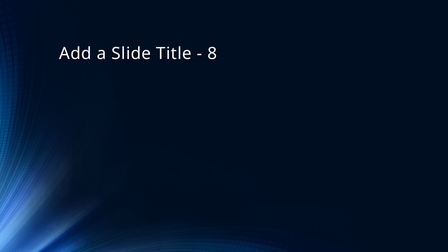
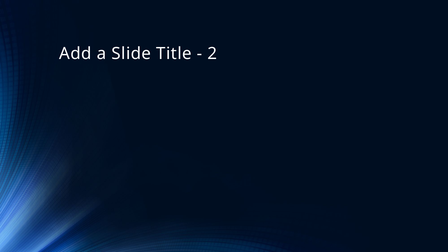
8: 8 -> 2
